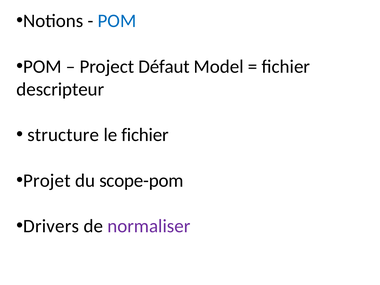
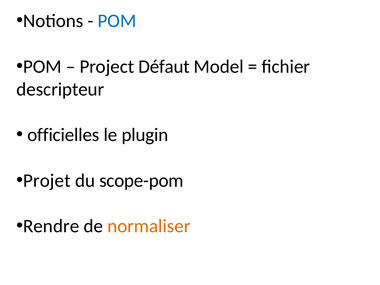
structure: structure -> officielles
le fichier: fichier -> plugin
Drivers: Drivers -> Rendre
normaliser colour: purple -> orange
